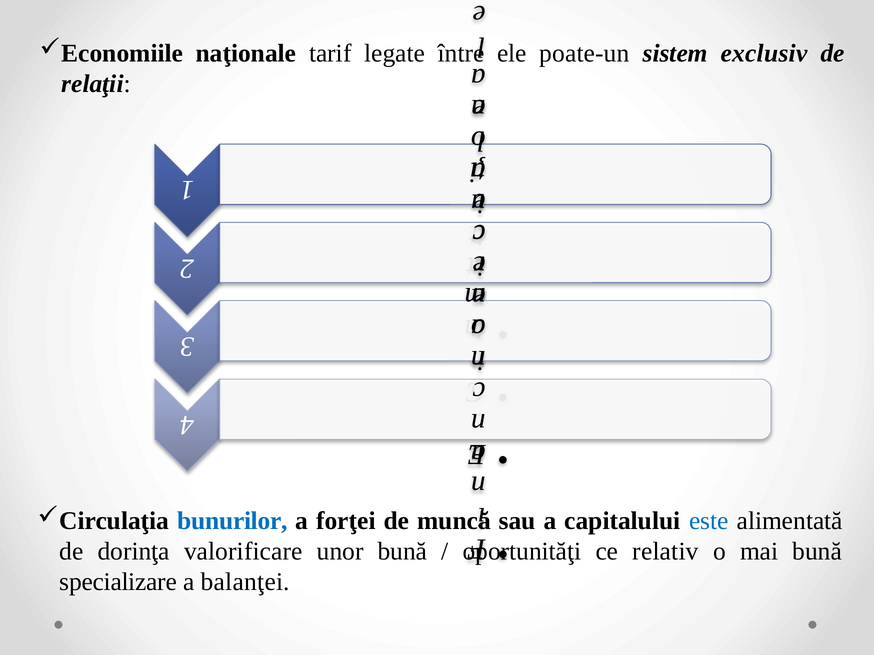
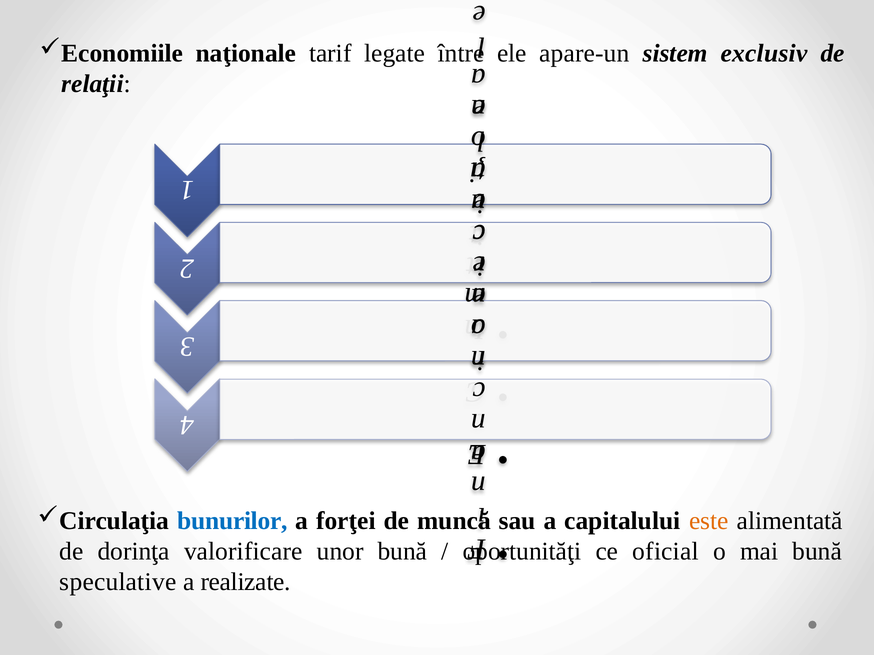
poate-un: poate-un -> apare-un
este colour: blue -> orange
relativ: relativ -> oficial
specializare: specializare -> speculative
balanţei: balanţei -> realizate
